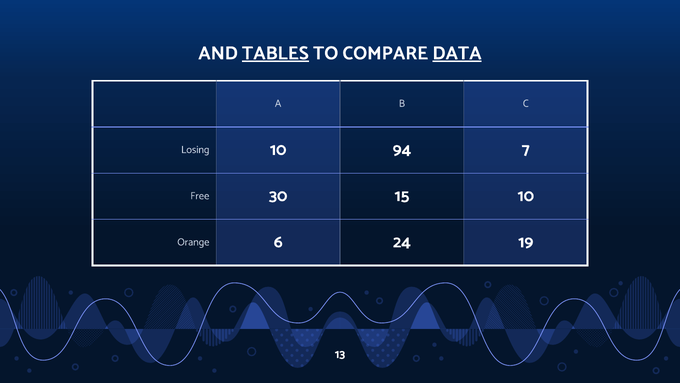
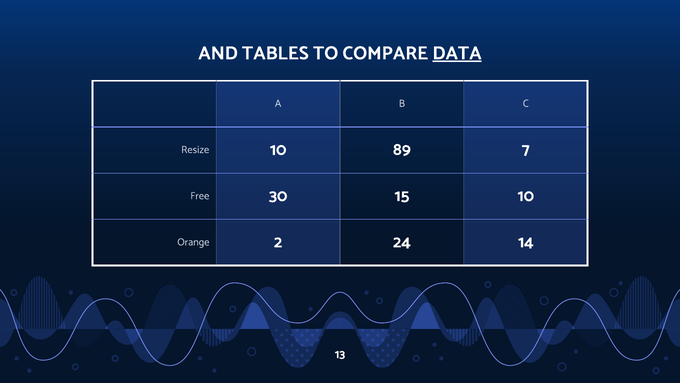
TABLES underline: present -> none
Losing: Losing -> Resize
94: 94 -> 89
6: 6 -> 2
19: 19 -> 14
